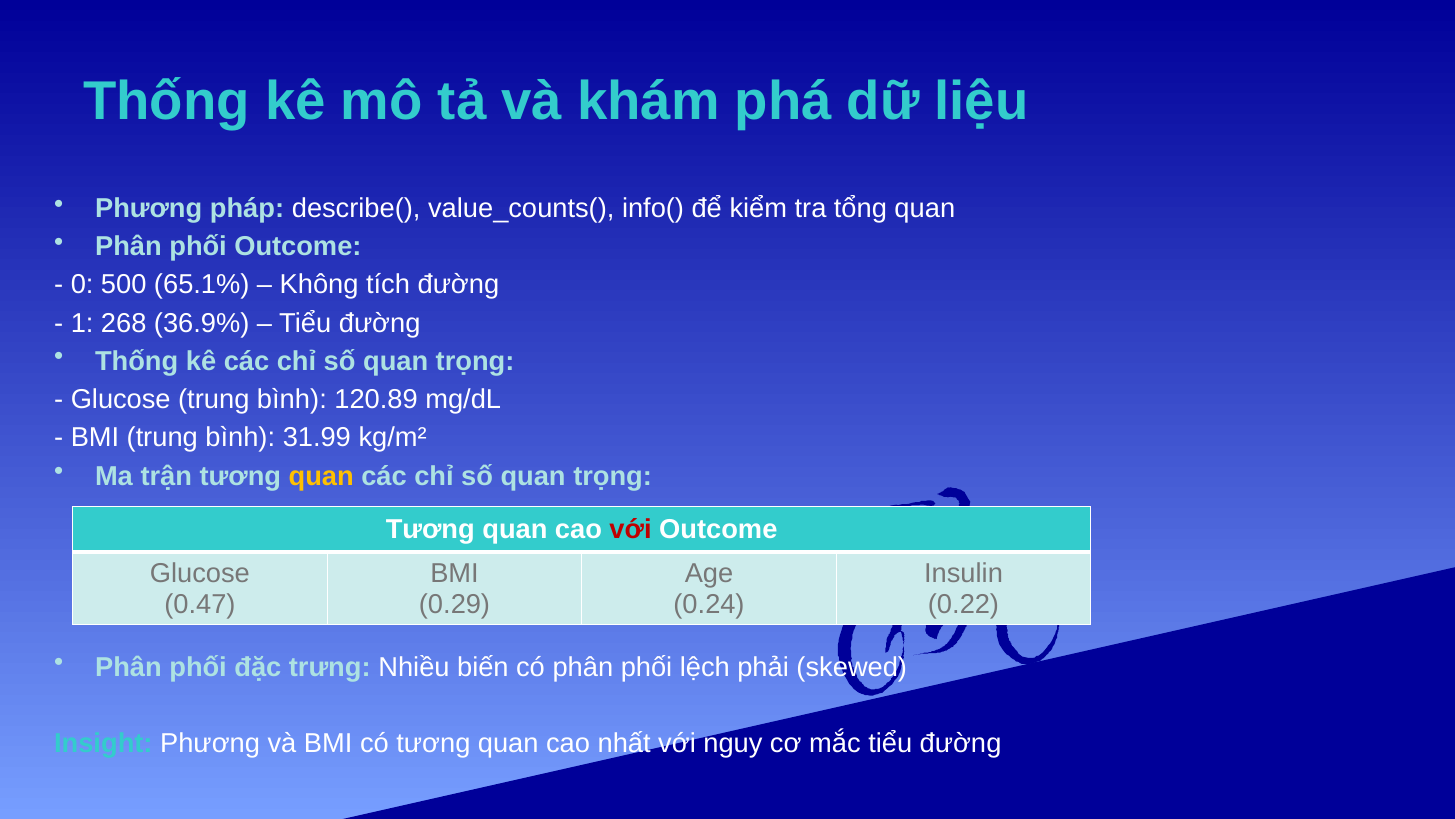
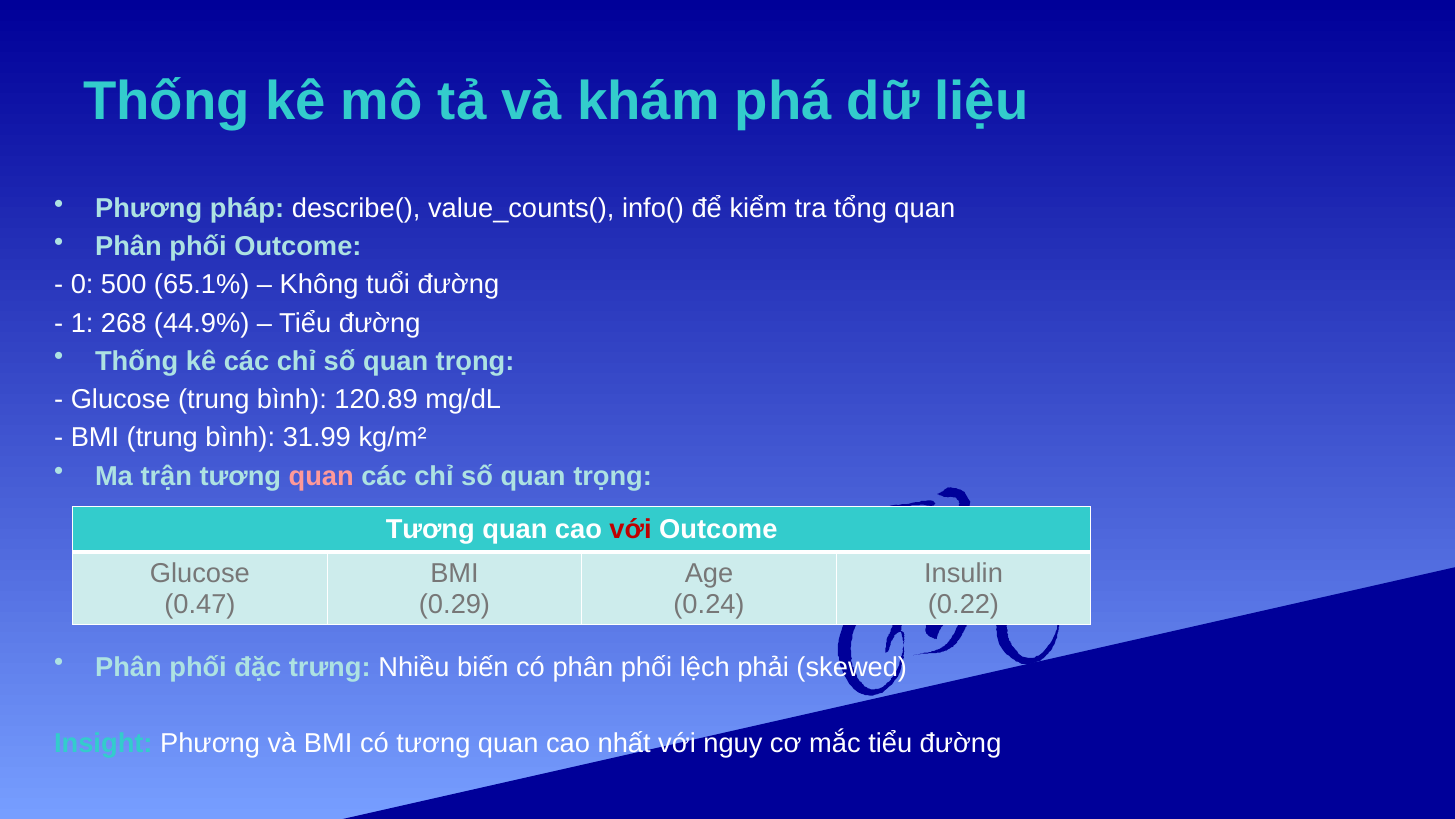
tích: tích -> tuổi
36.9%: 36.9% -> 44.9%
quan at (321, 476) colour: yellow -> pink
